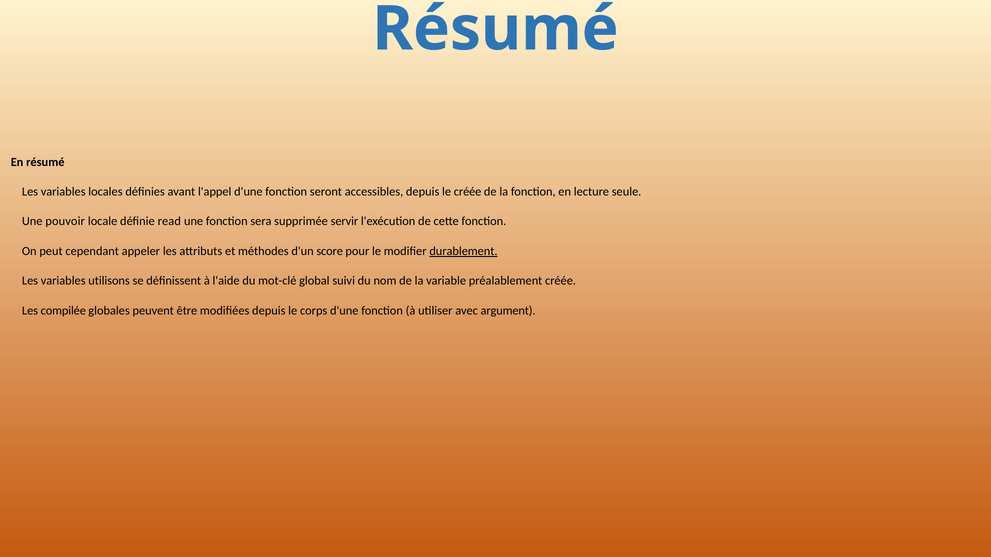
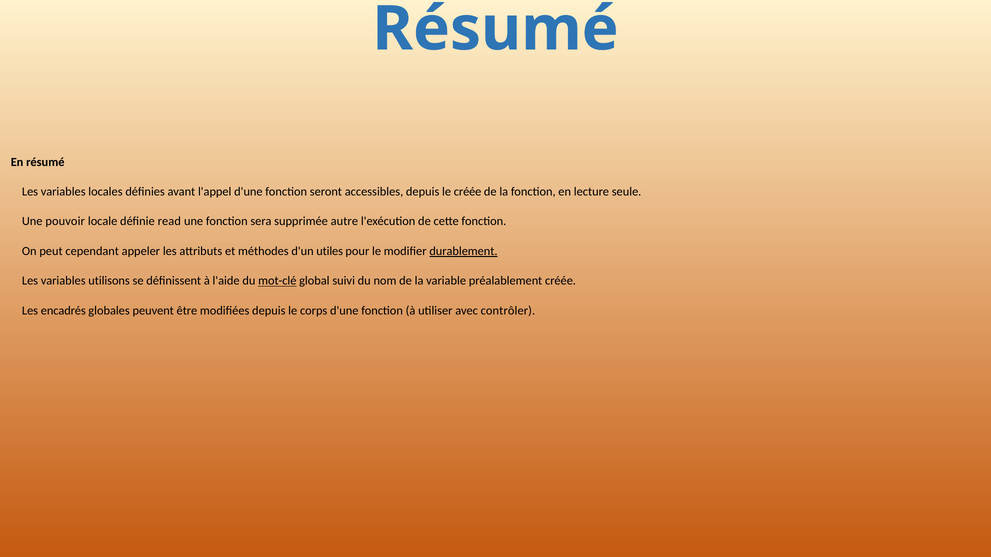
servir: servir -> autre
score: score -> utiles
mot-clé underline: none -> present
compilée: compilée -> encadrés
argument: argument -> contrôler
